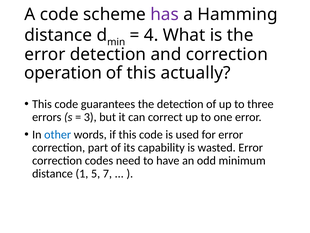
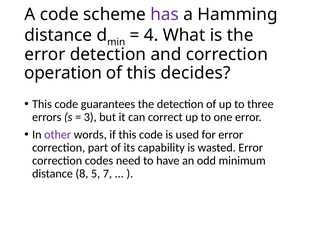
actually: actually -> decides
other colour: blue -> purple
1: 1 -> 8
